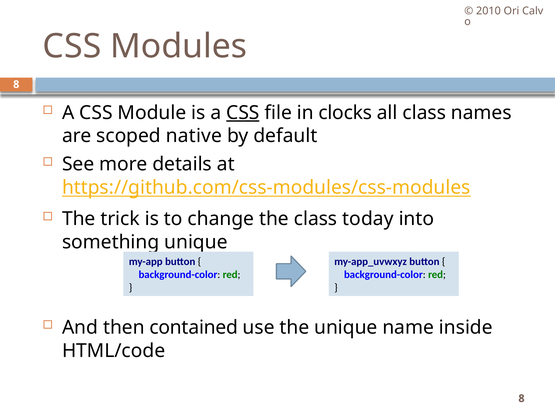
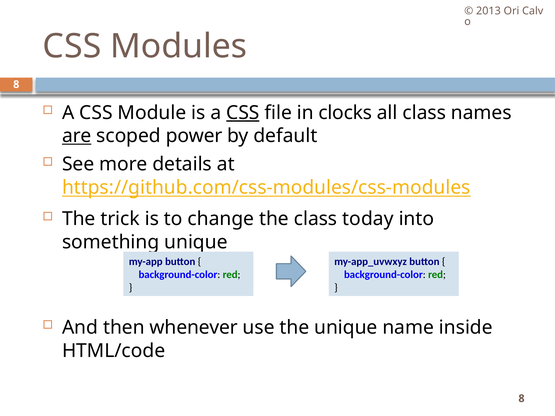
2010: 2010 -> 2013
are underline: none -> present
native: native -> power
contained: contained -> whenever
